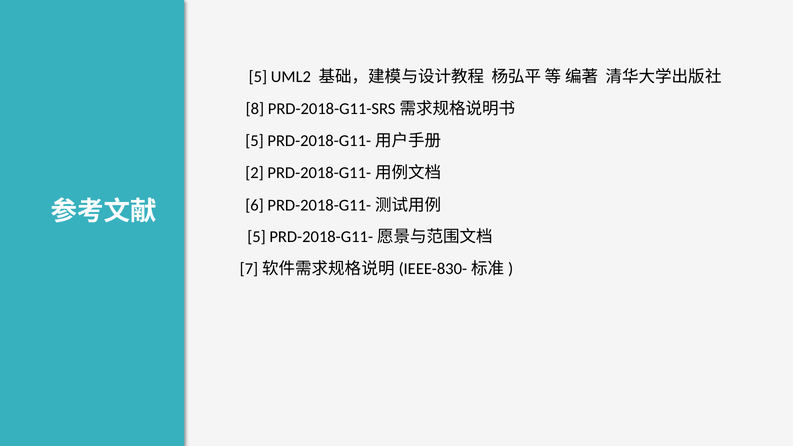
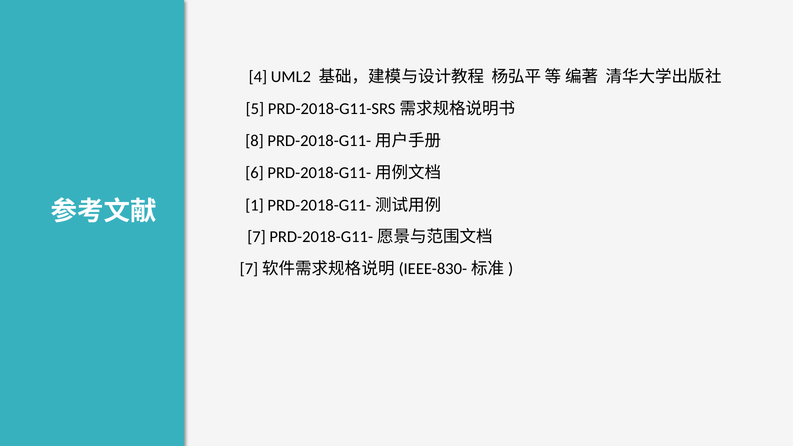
5 at (258, 77): 5 -> 4
8: 8 -> 5
5 at (255, 141): 5 -> 8
2: 2 -> 6
6: 6 -> 1
5 at (256, 237): 5 -> 7
